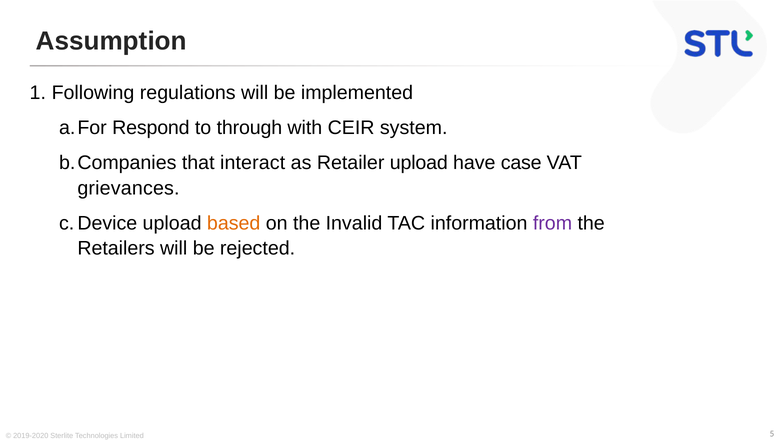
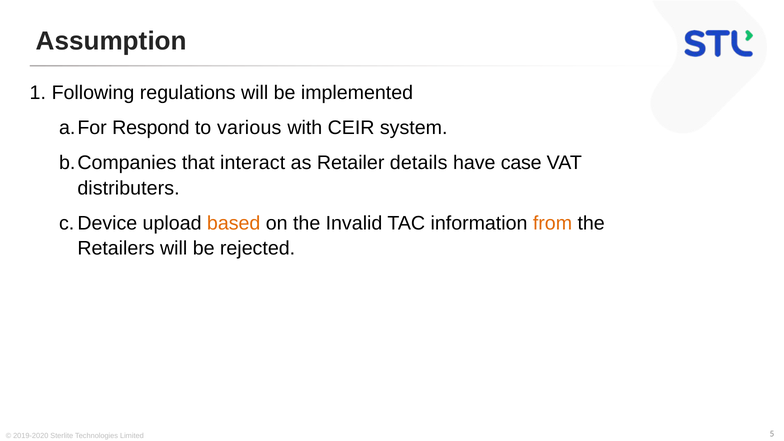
through: through -> various
Retailer upload: upload -> details
grievances: grievances -> distributers
from colour: purple -> orange
